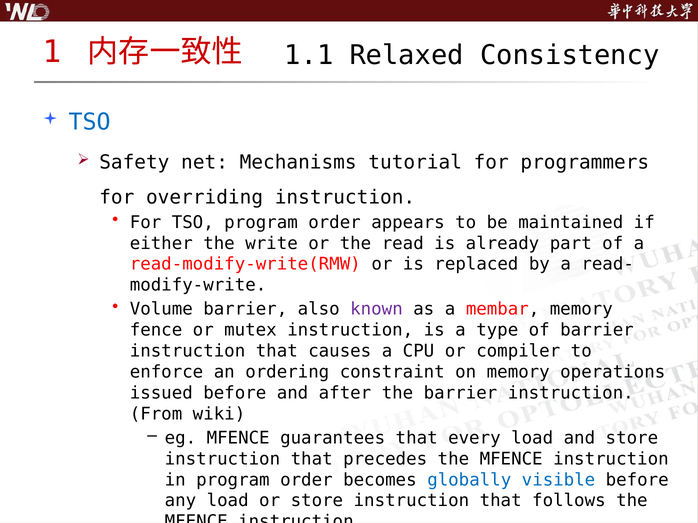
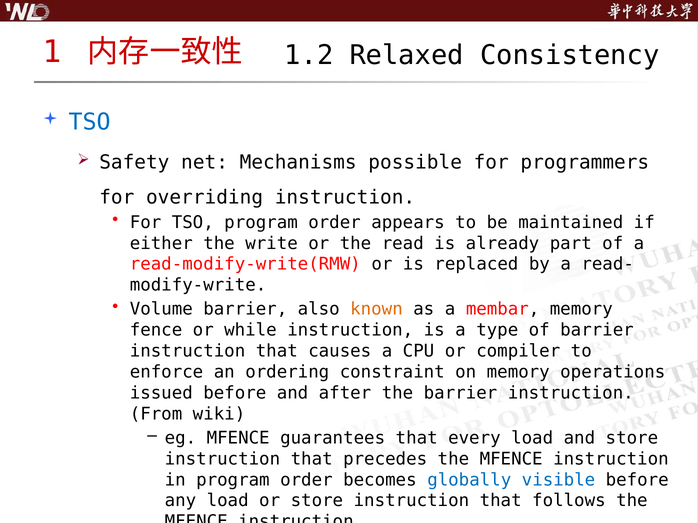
1.1: 1.1 -> 1.2
tutorial: tutorial -> possible
known colour: purple -> orange
mutex: mutex -> while
